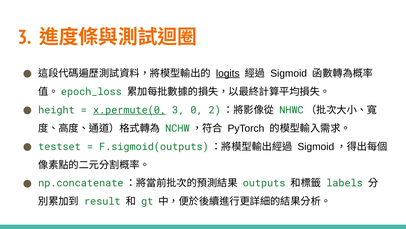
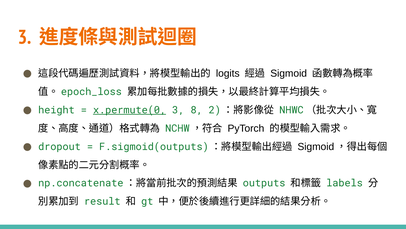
logits underline: present -> none
0: 0 -> 8
testset: testset -> dropout
